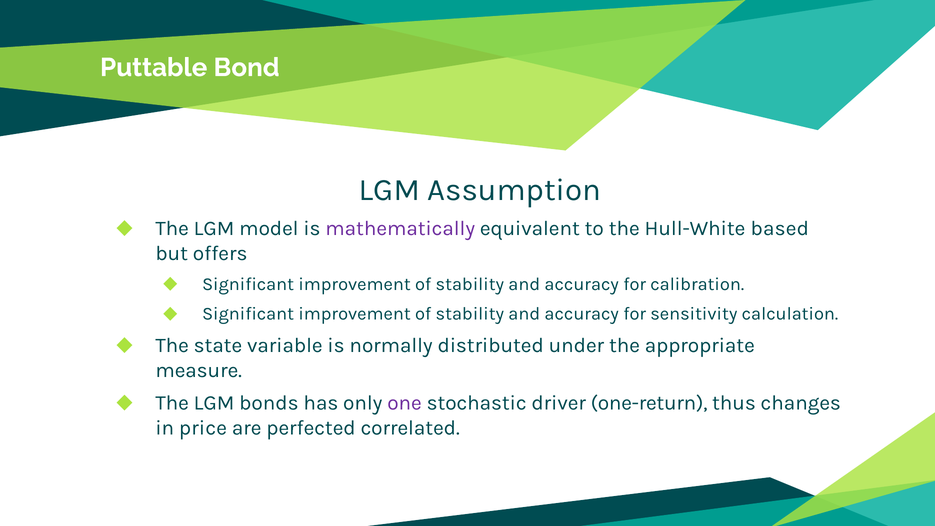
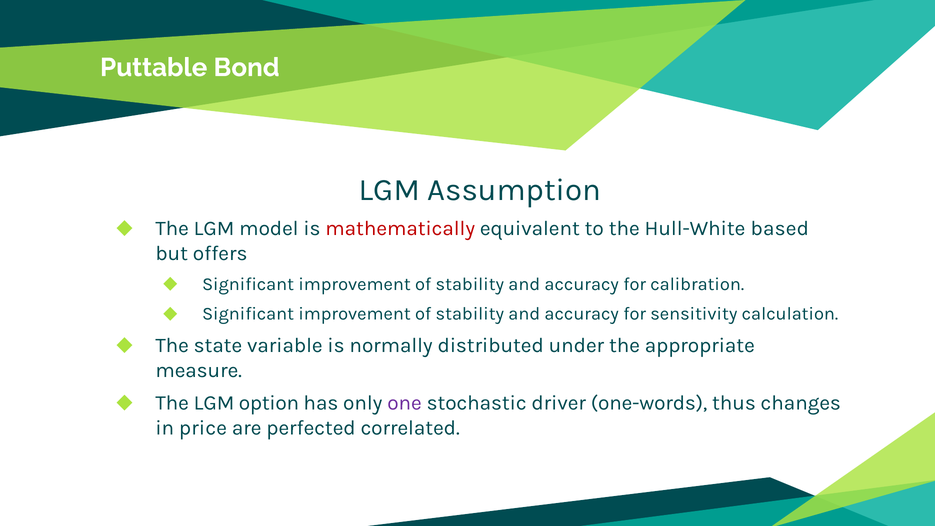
mathematically colour: purple -> red
bonds: bonds -> option
one-return: one-return -> one-words
